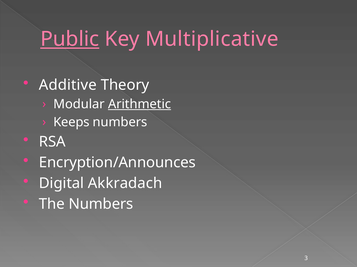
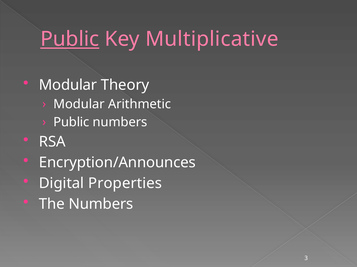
Additive at (68, 85): Additive -> Modular
Arithmetic underline: present -> none
Keeps at (71, 122): Keeps -> Public
Akkradach: Akkradach -> Properties
